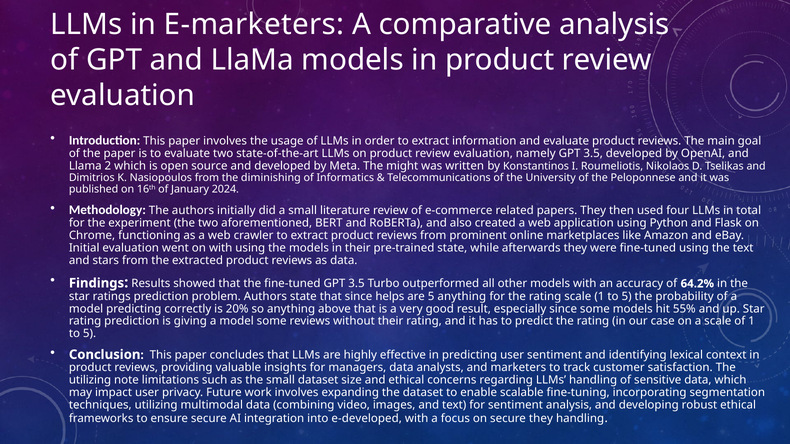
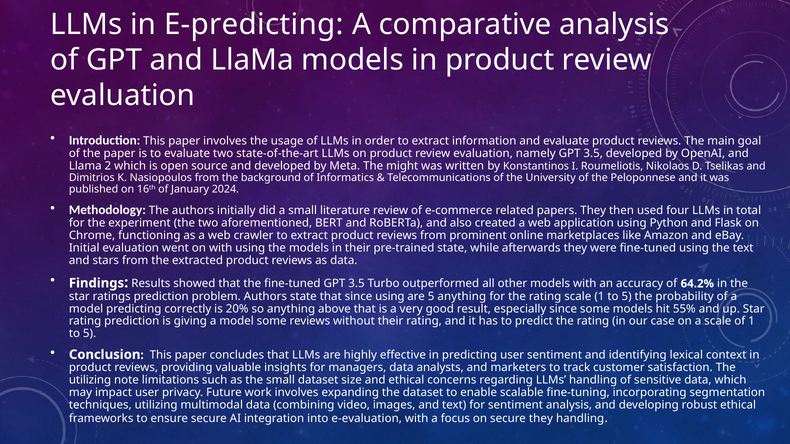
E-marketers: E-marketers -> E-predicting
diminishing: diminishing -> background
since helps: helps -> using
e-developed: e-developed -> e-evaluation
